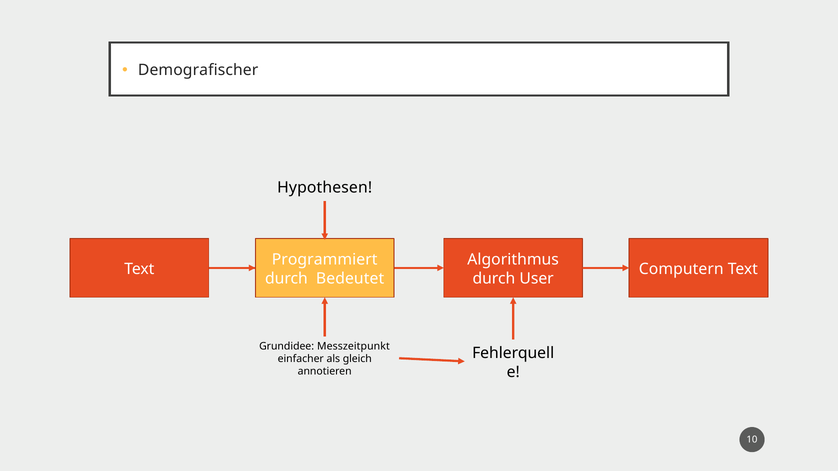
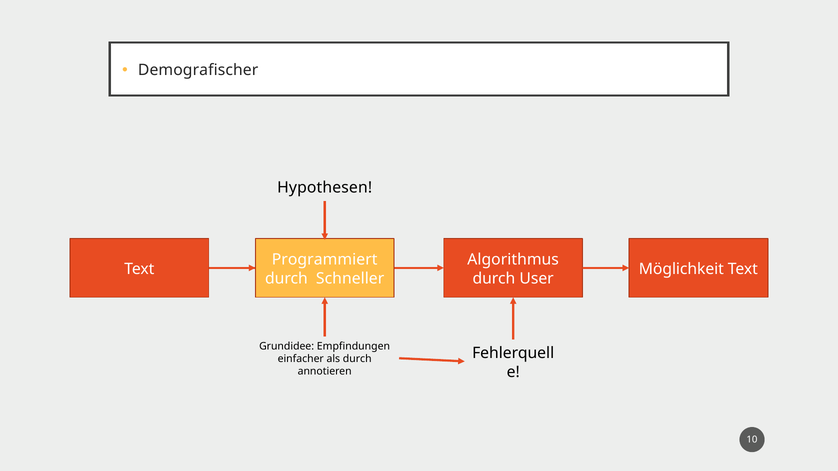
Computern: Computern -> Möglichkeit
Bedeutet: Bedeutet -> Schneller
Messzeitpunkt: Messzeitpunkt -> Empfindungen
als gleich: gleich -> durch
